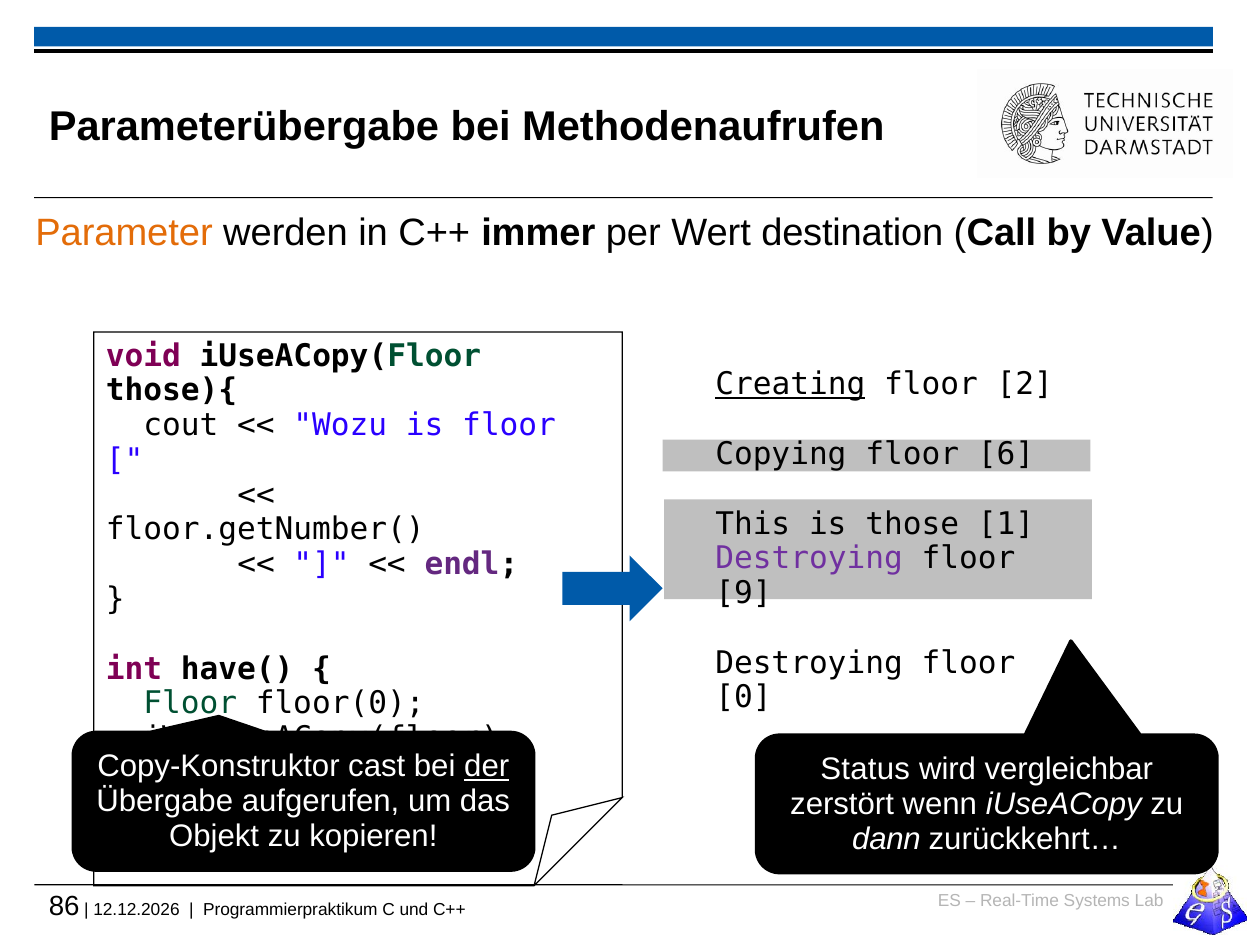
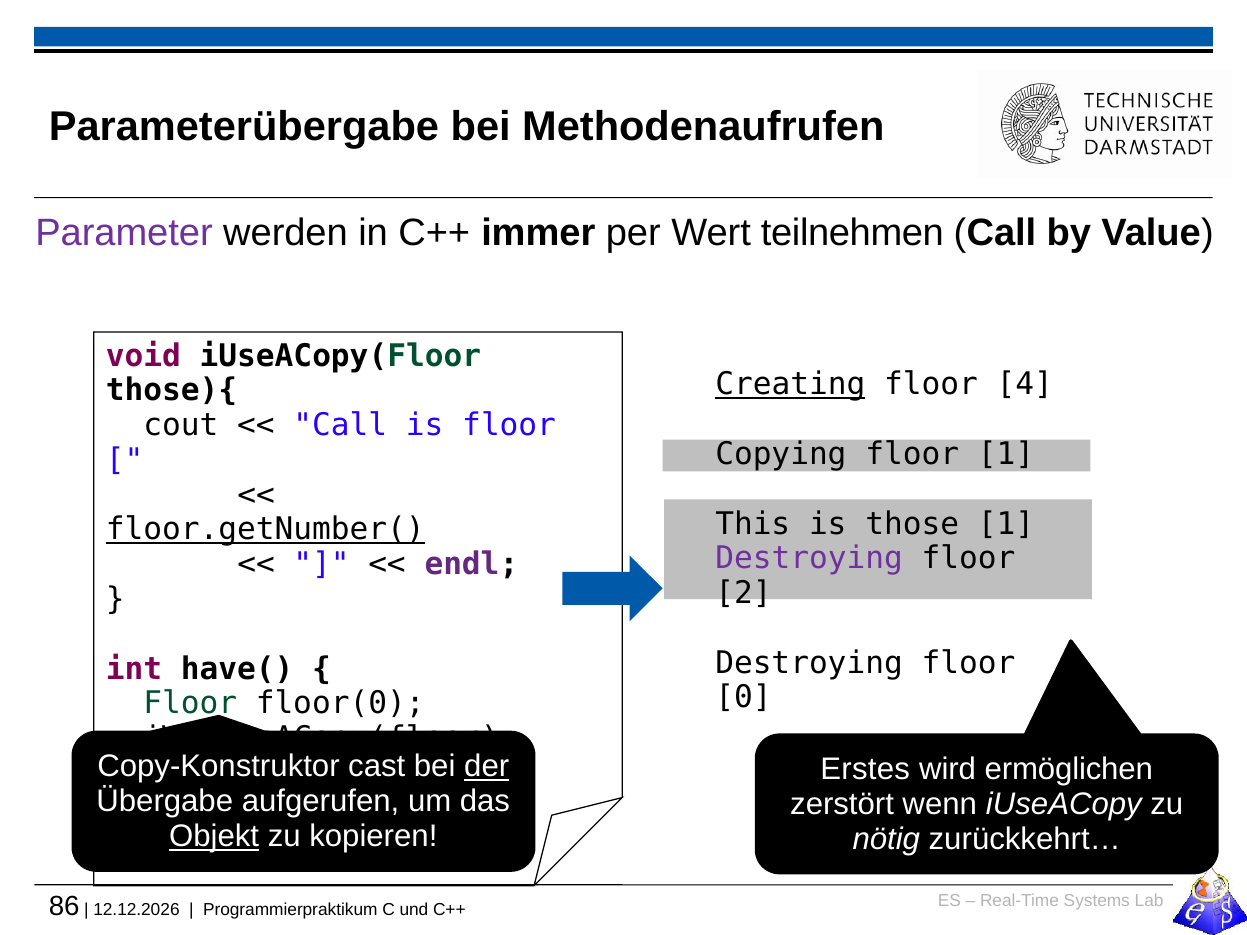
Parameter colour: orange -> purple
destination: destination -> teilnehmen
2: 2 -> 4
Wozu at (340, 425): Wozu -> Call
floor 6: 6 -> 1
floor.getNumber( underline: none -> present
9: 9 -> 2
Status: Status -> Erstes
vergleichbar: vergleichbar -> ermöglichen
Objekt underline: none -> present
dann: dann -> nötig
